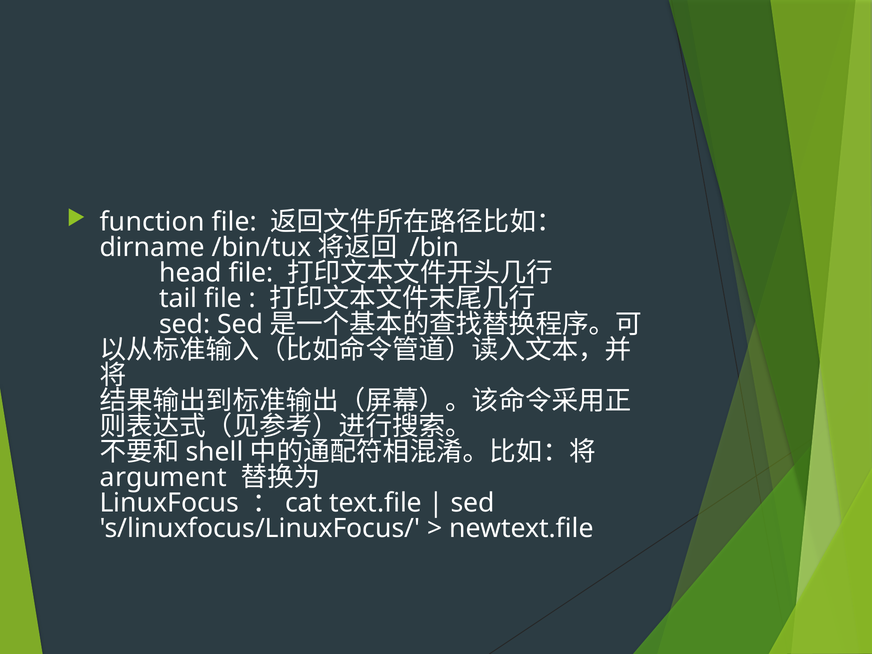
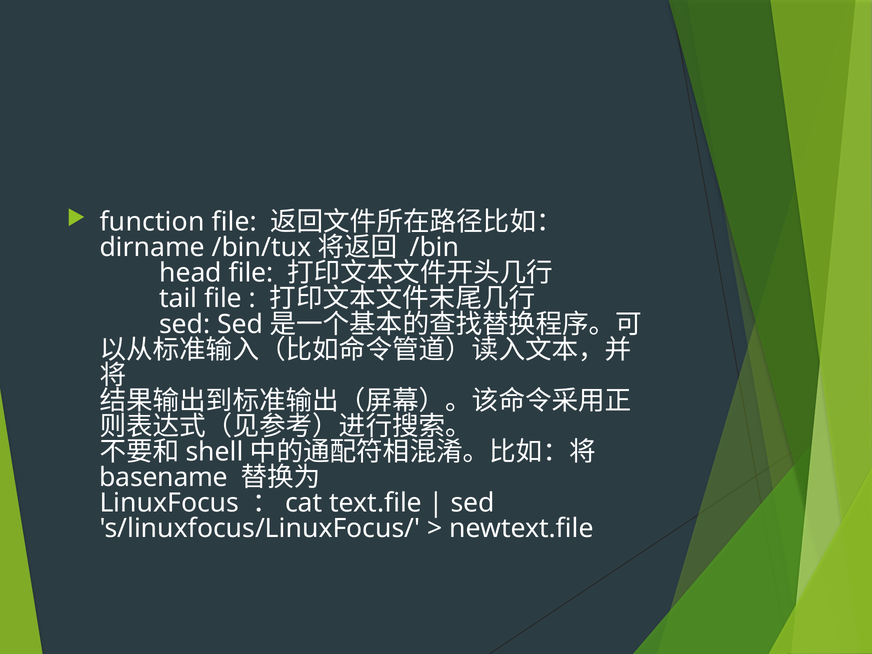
argument: argument -> basename
